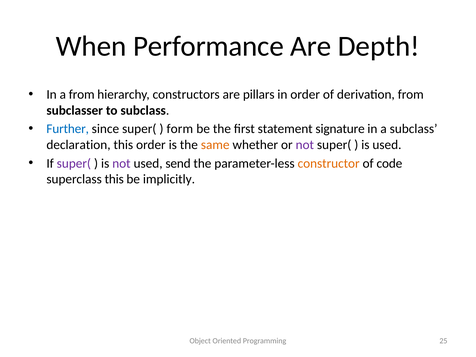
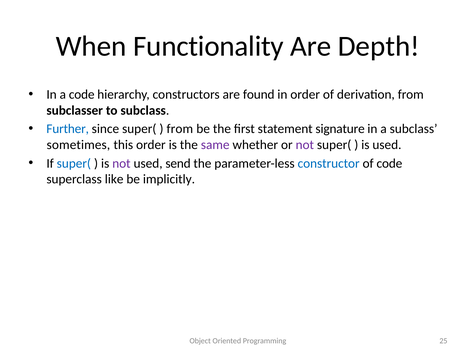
Performance: Performance -> Functionality
a from: from -> code
pillars: pillars -> found
form at (180, 129): form -> from
declaration: declaration -> sometimes
same colour: orange -> purple
super( at (74, 163) colour: purple -> blue
constructor colour: orange -> blue
superclass this: this -> like
